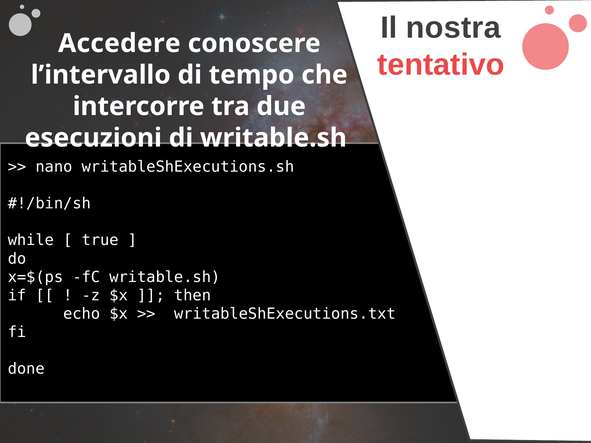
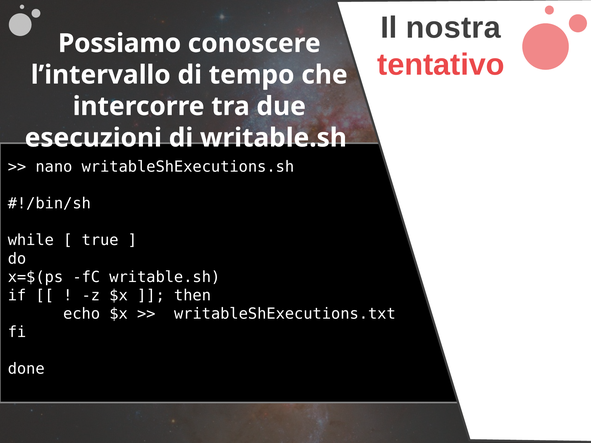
Accedere: Accedere -> Possiamo
